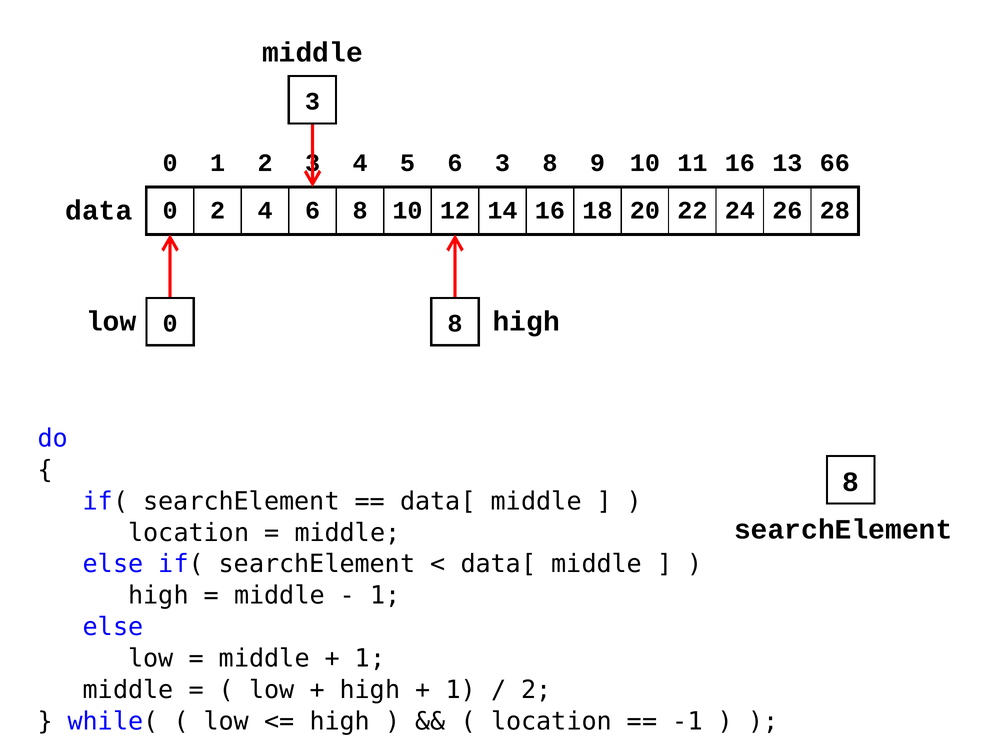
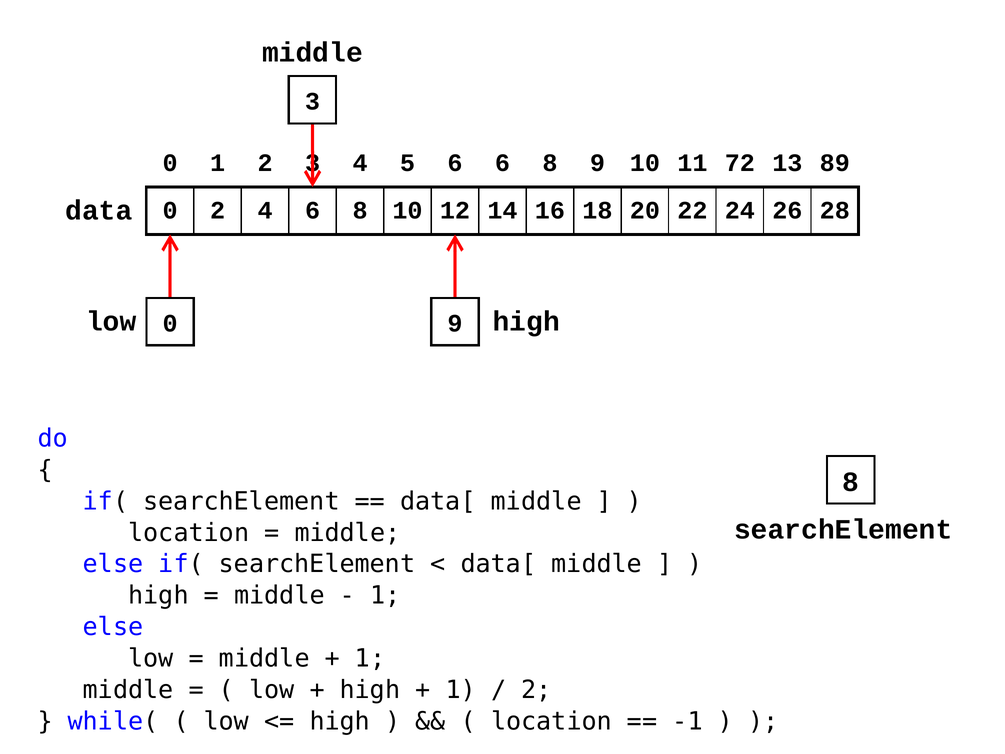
6 3: 3 -> 6
11 16: 16 -> 72
66: 66 -> 89
0 8: 8 -> 9
